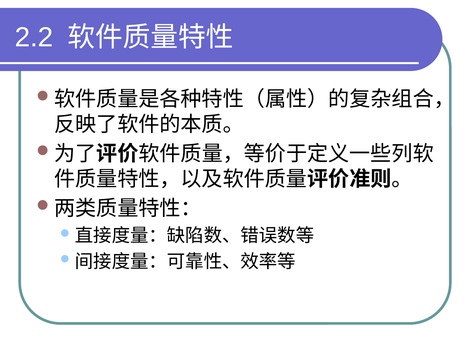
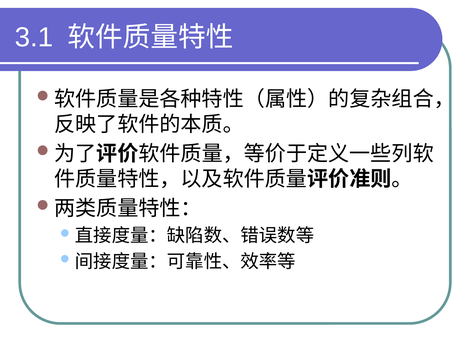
2.2: 2.2 -> 3.1
